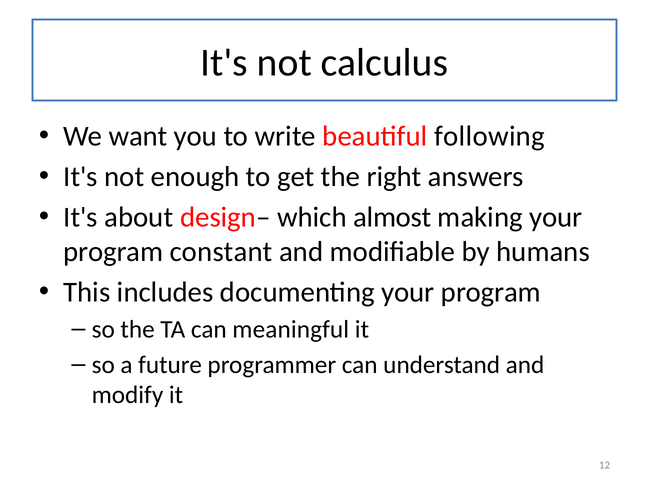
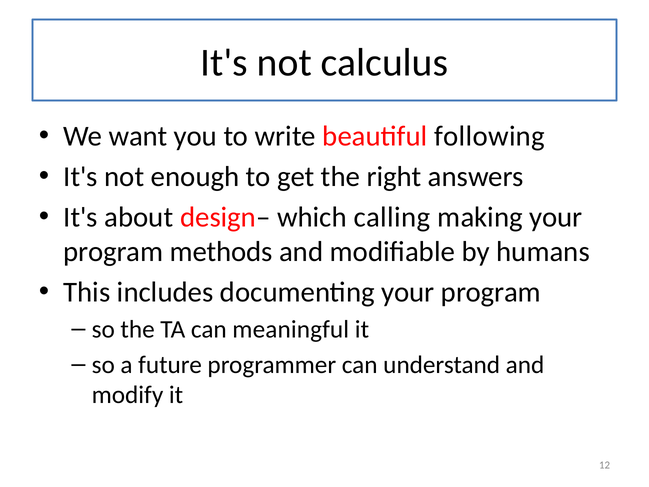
almost: almost -> calling
constant: constant -> methods
